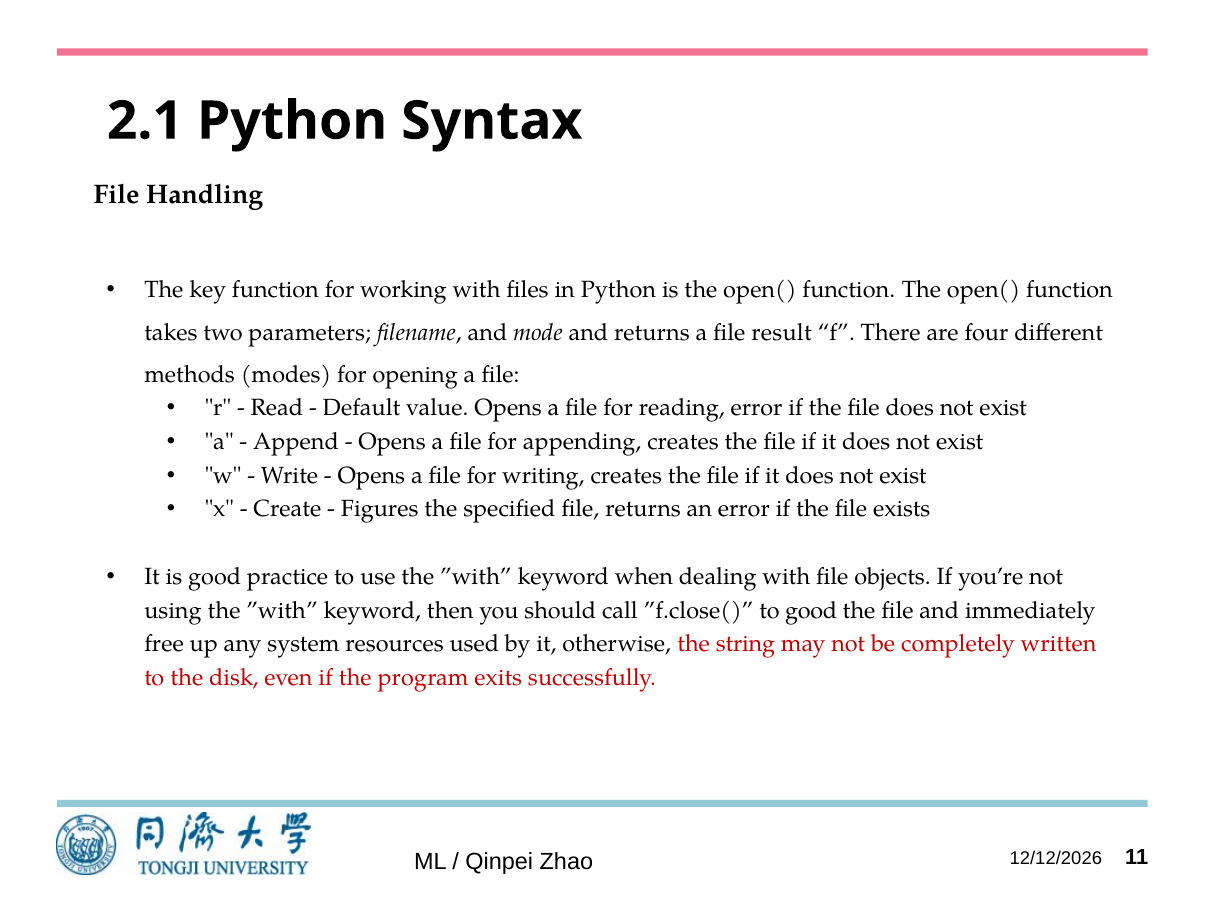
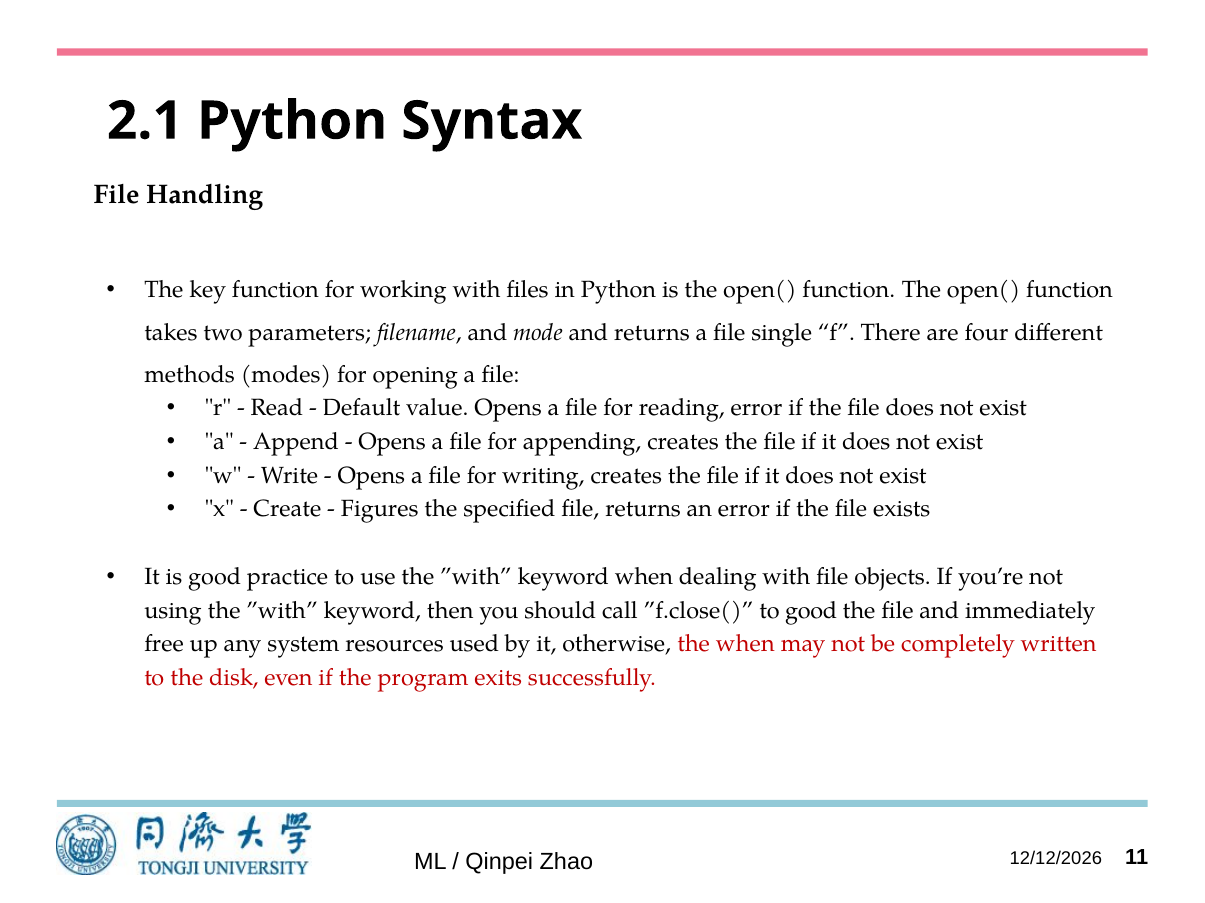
result: result -> single
the string: string -> when
